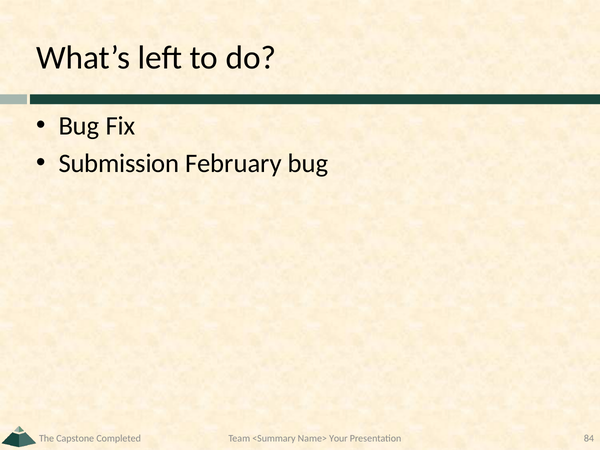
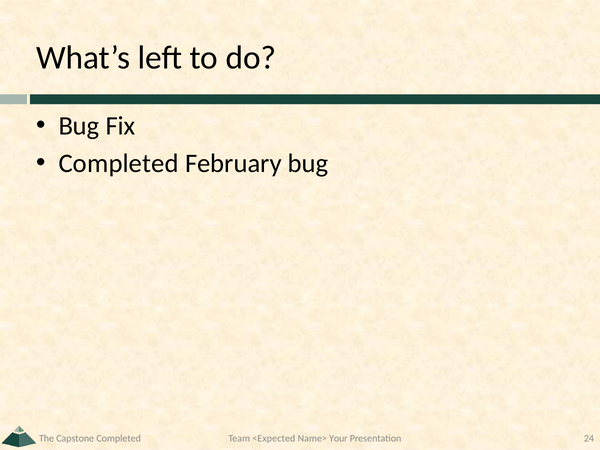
Submission at (119, 163): Submission -> Completed
<Summary: <Summary -> <Expected
84: 84 -> 24
